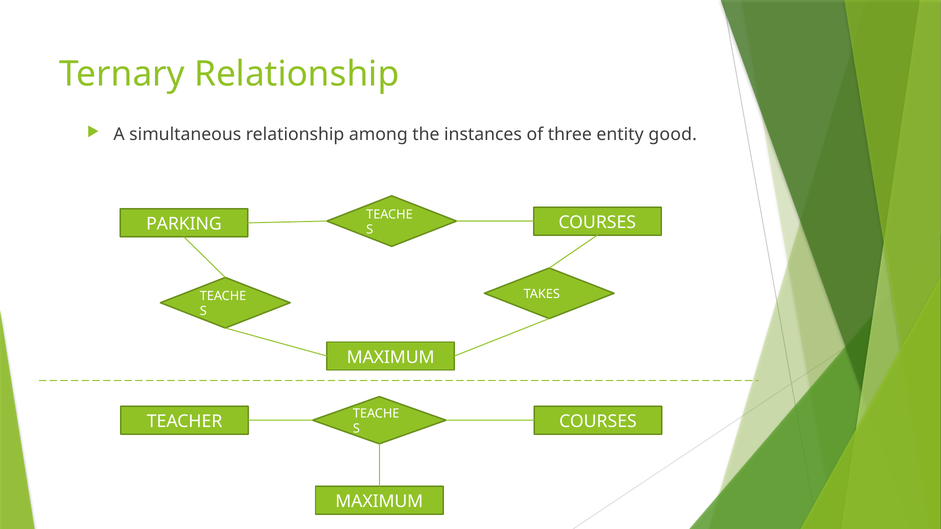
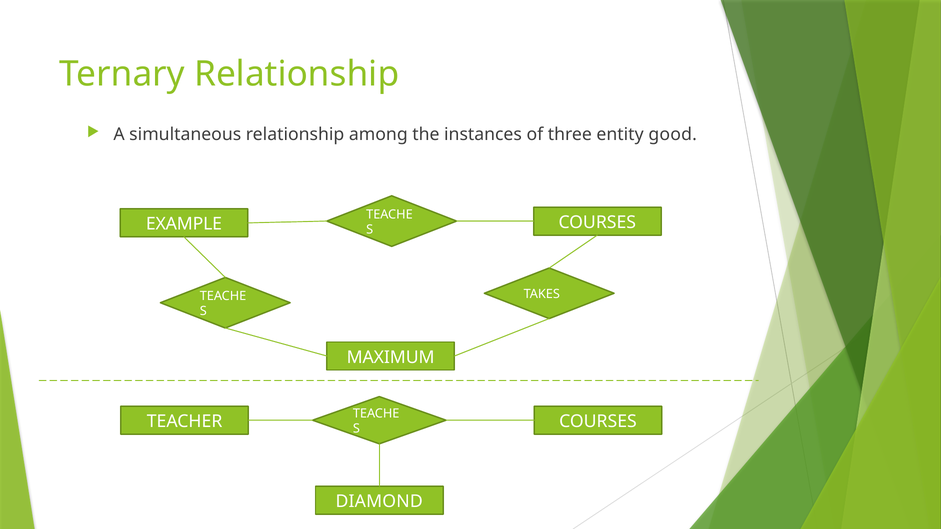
PARKING: PARKING -> EXAMPLE
MAXIMUM at (379, 502): MAXIMUM -> DIAMOND
